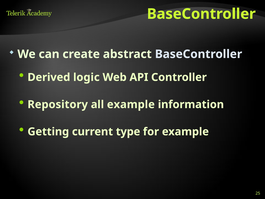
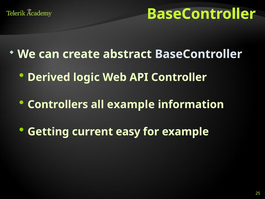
Repository: Repository -> Controllers
type: type -> easy
